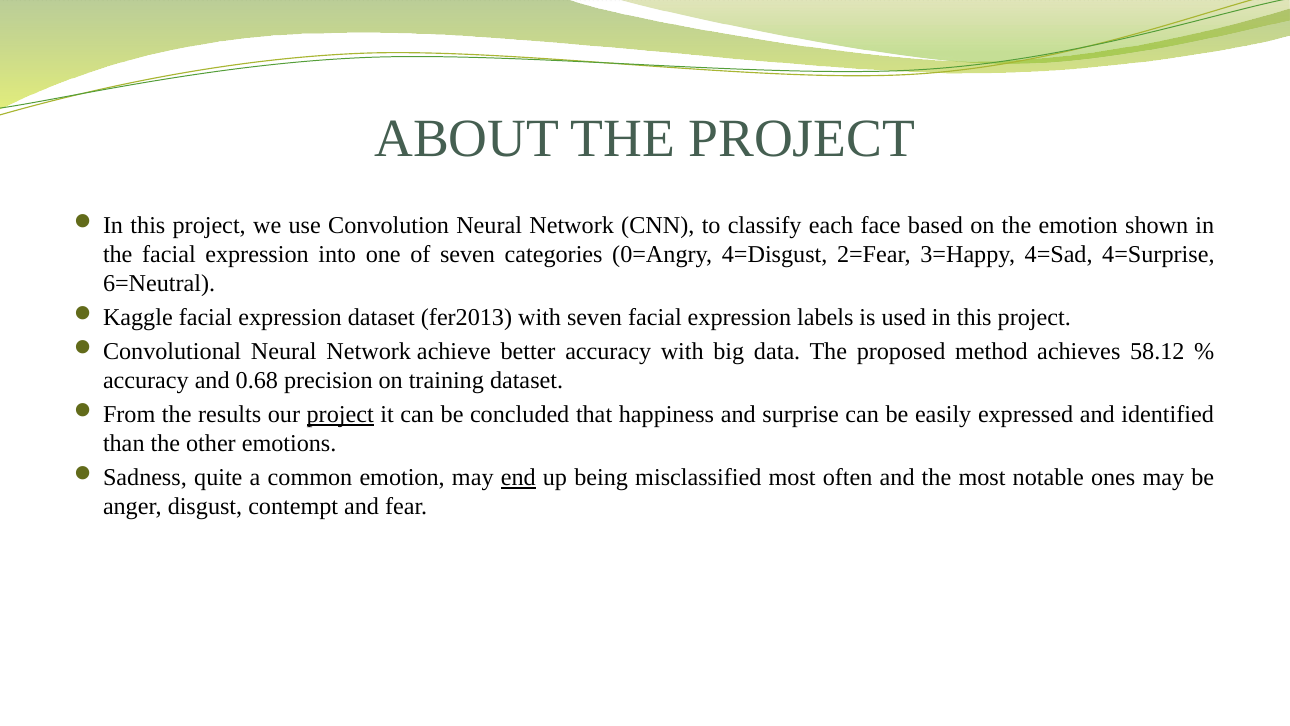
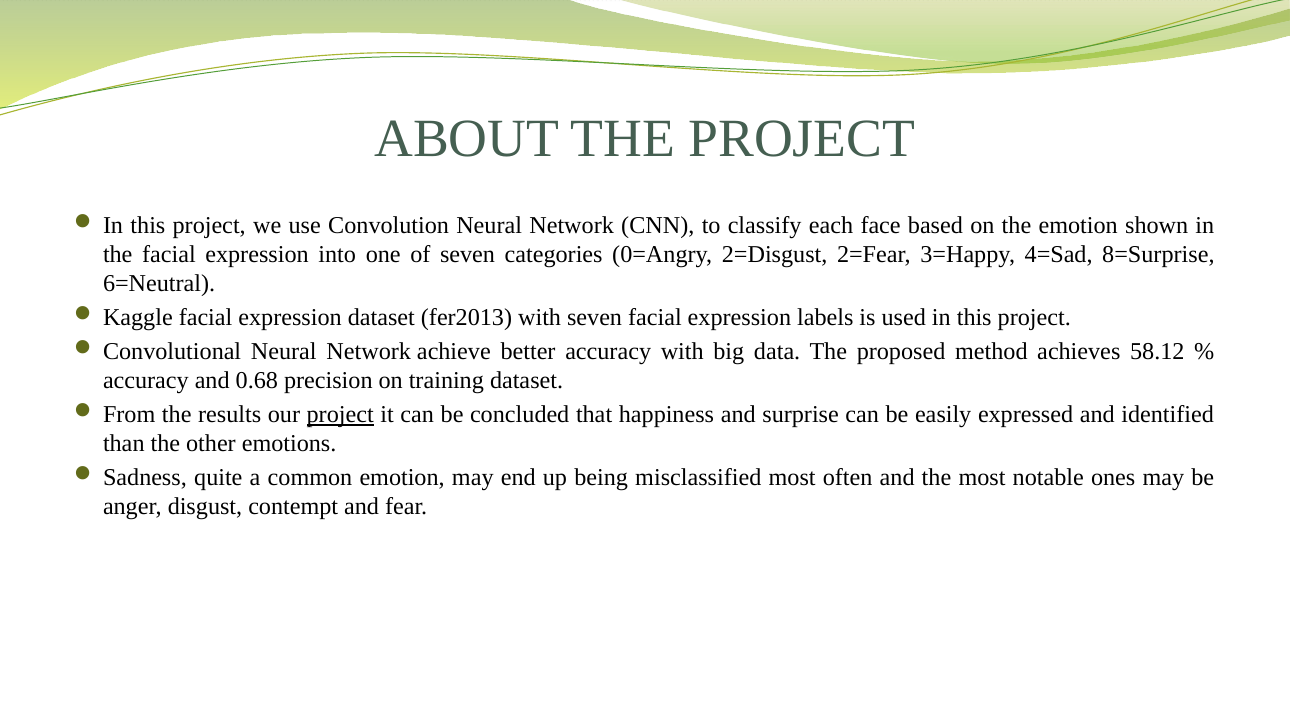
4=Disgust: 4=Disgust -> 2=Disgust
4=Surprise: 4=Surprise -> 8=Surprise
end underline: present -> none
